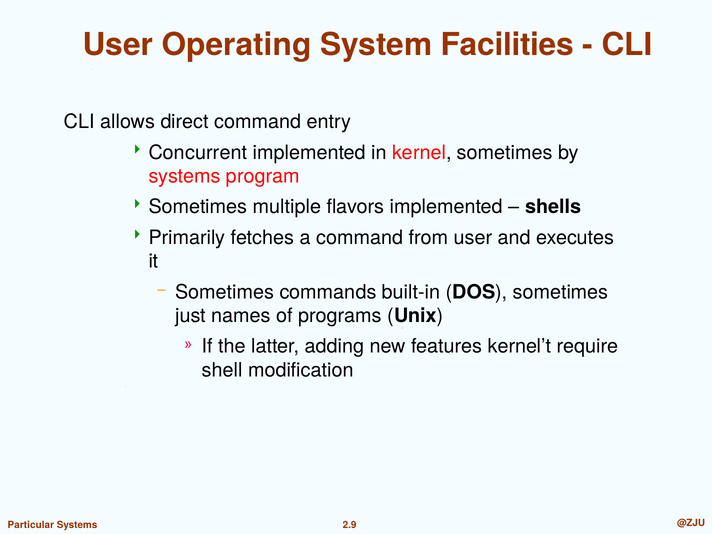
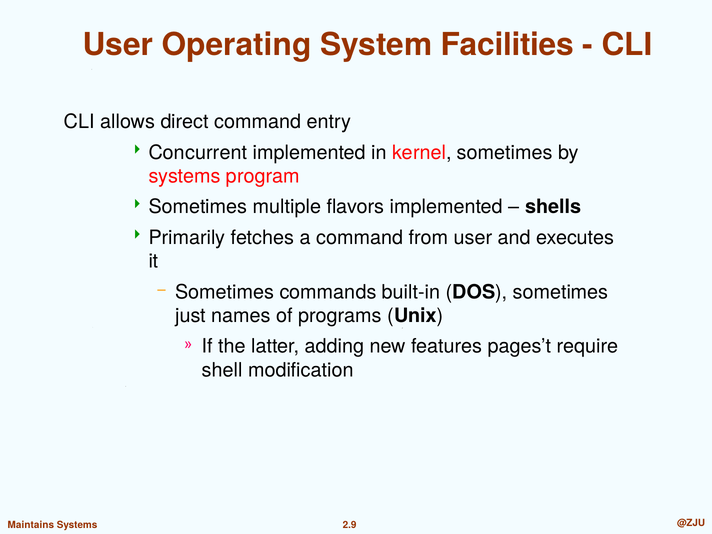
kernel’t: kernel’t -> pages’t
Particular: Particular -> Maintains
